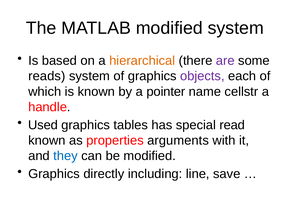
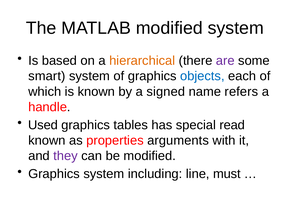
reads: reads -> smart
objects colour: purple -> blue
pointer: pointer -> signed
cellstr: cellstr -> refers
they colour: blue -> purple
Graphics directly: directly -> system
save: save -> must
